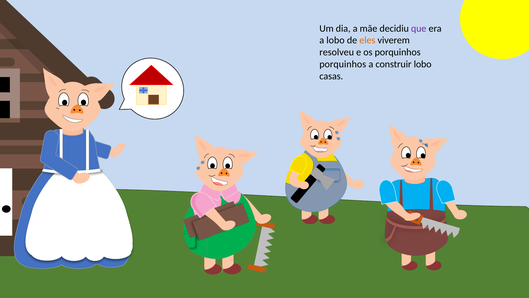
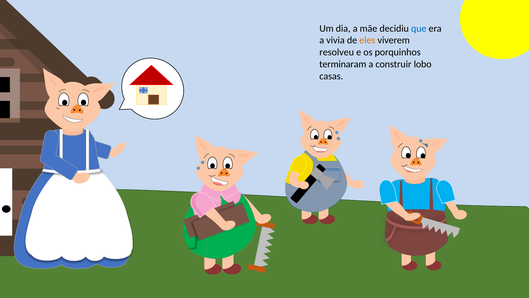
que colour: purple -> blue
a lobo: lobo -> vivia
porquinhos at (343, 64): porquinhos -> terminaram
